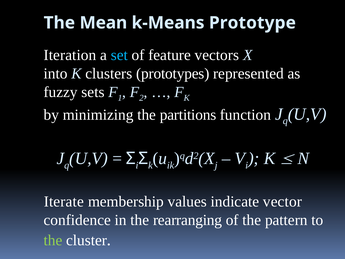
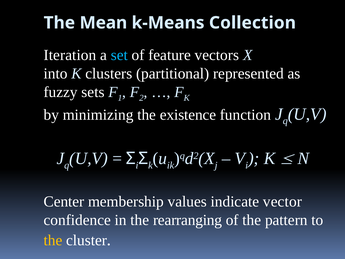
Prototype: Prototype -> Collection
prototypes: prototypes -> partitional
partitions: partitions -> existence
Iterate: Iterate -> Center
the at (53, 240) colour: light green -> yellow
